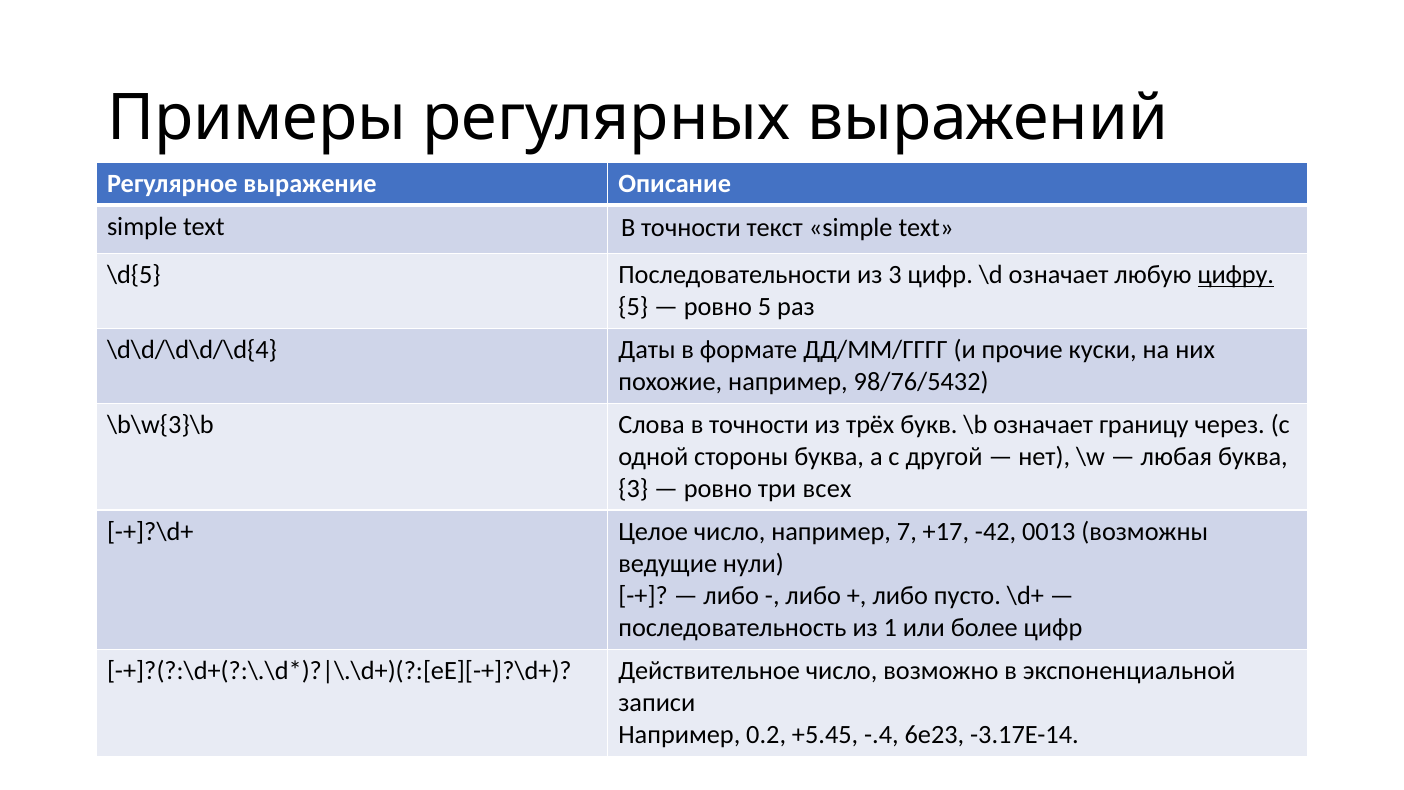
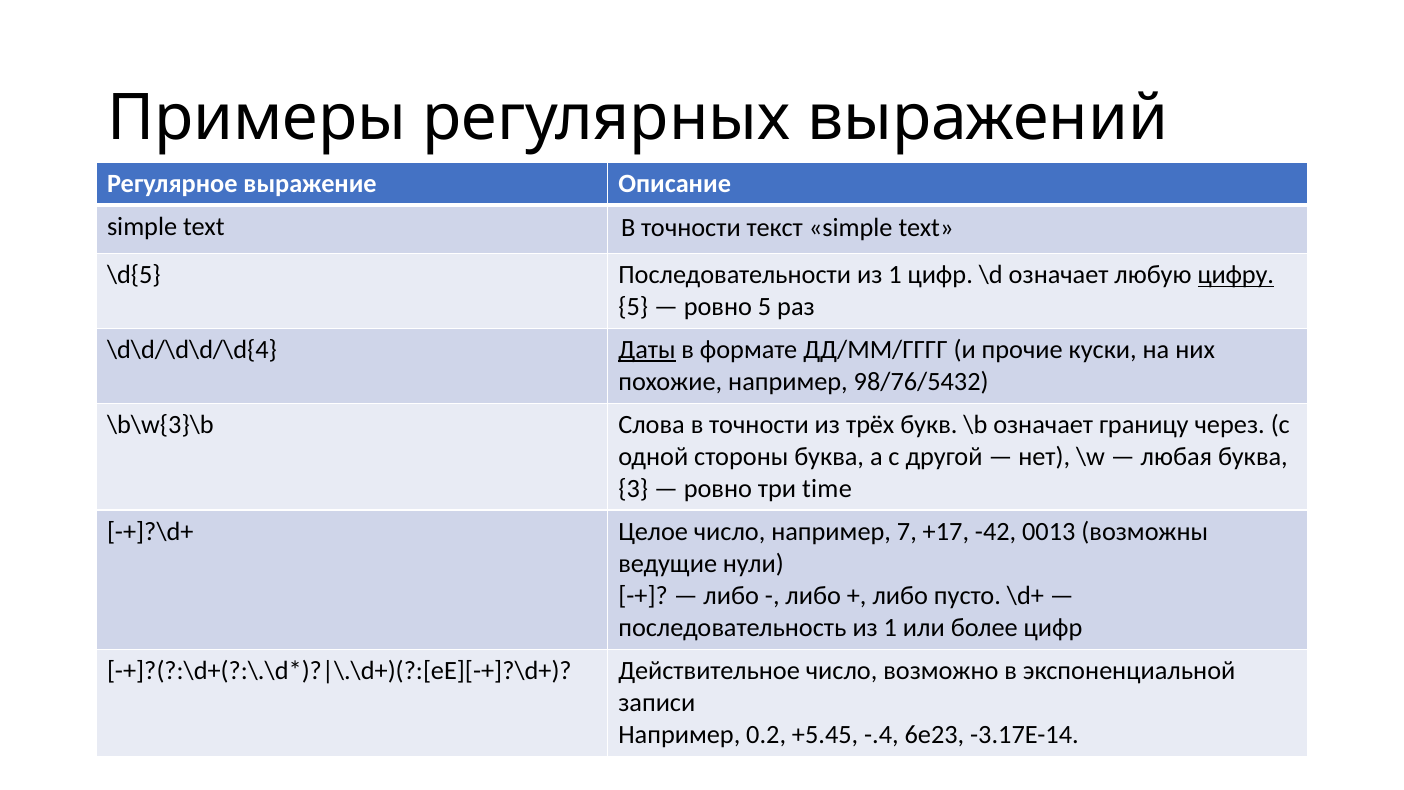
Последовательности из 3: 3 -> 1
Даты underline: none -> present
всех: всех -> time
